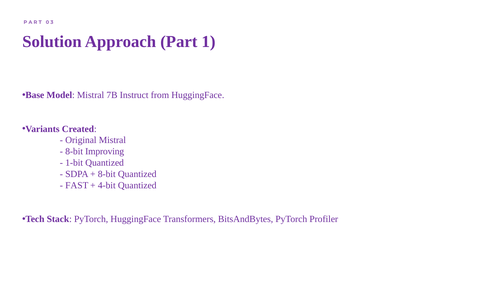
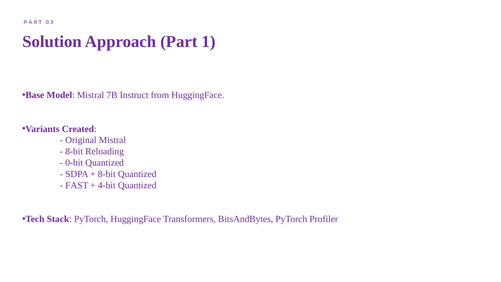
Improving: Improving -> Reloading
1-bit: 1-bit -> 0-bit
